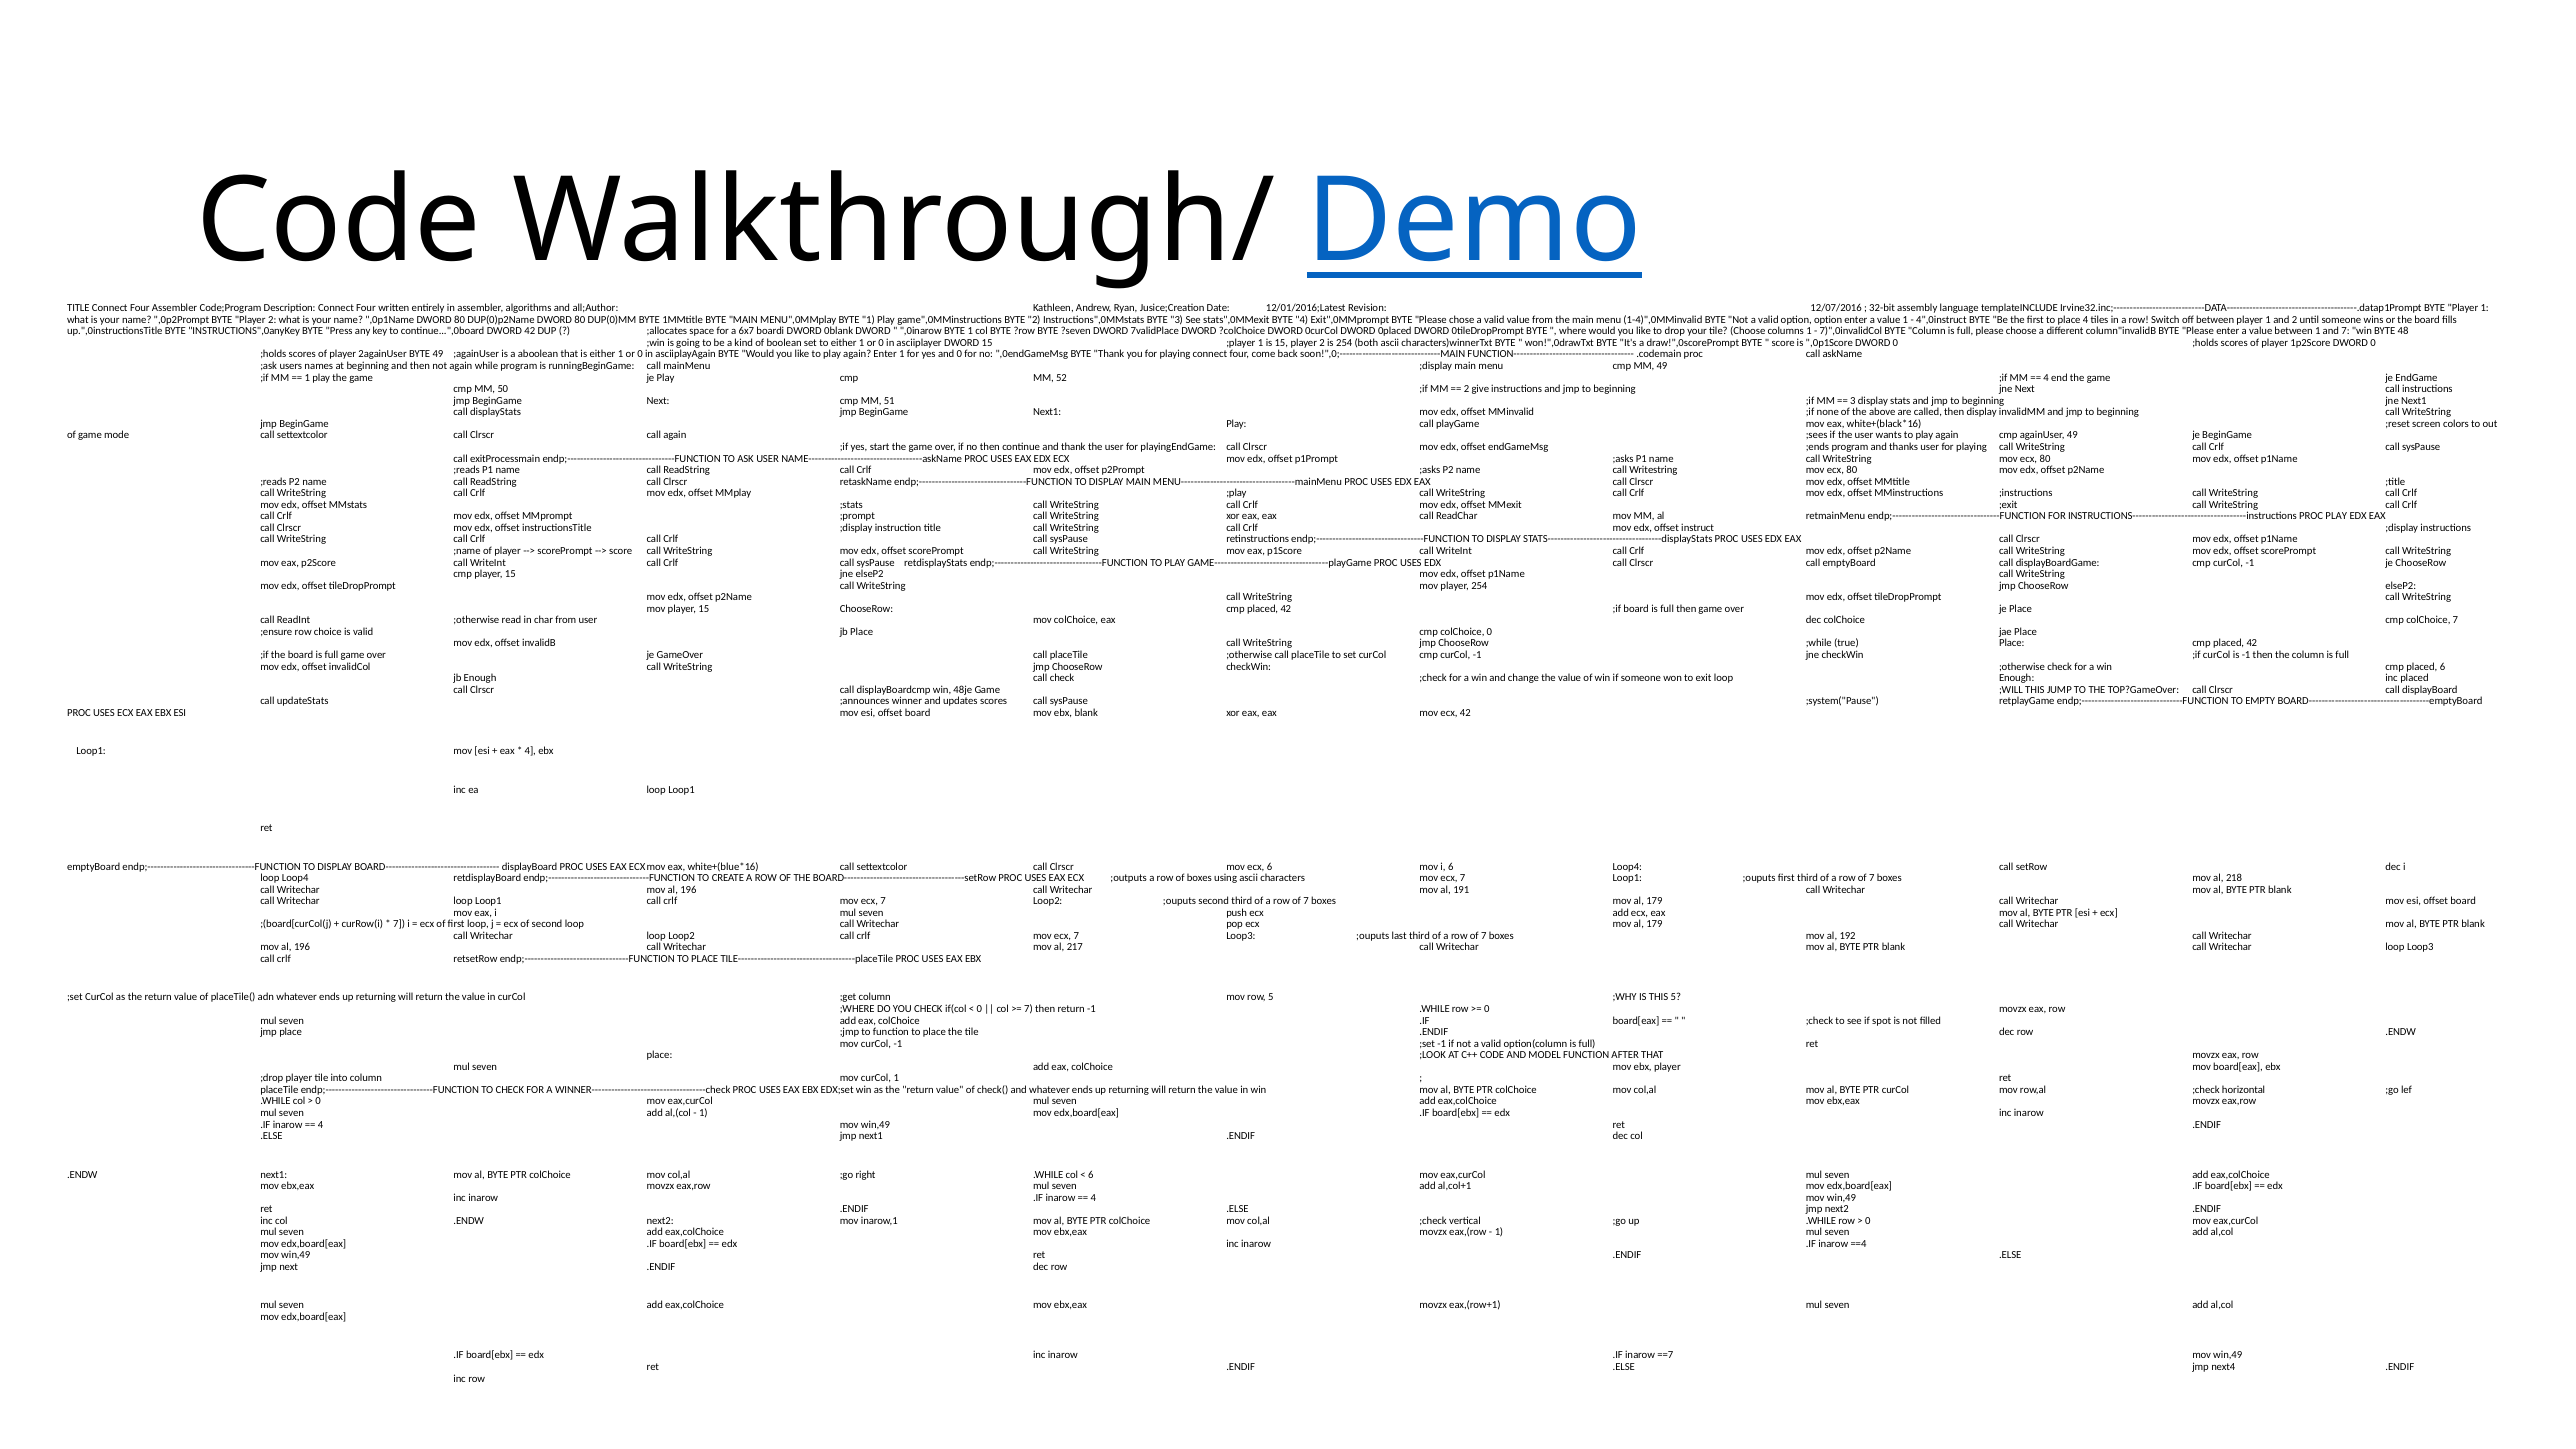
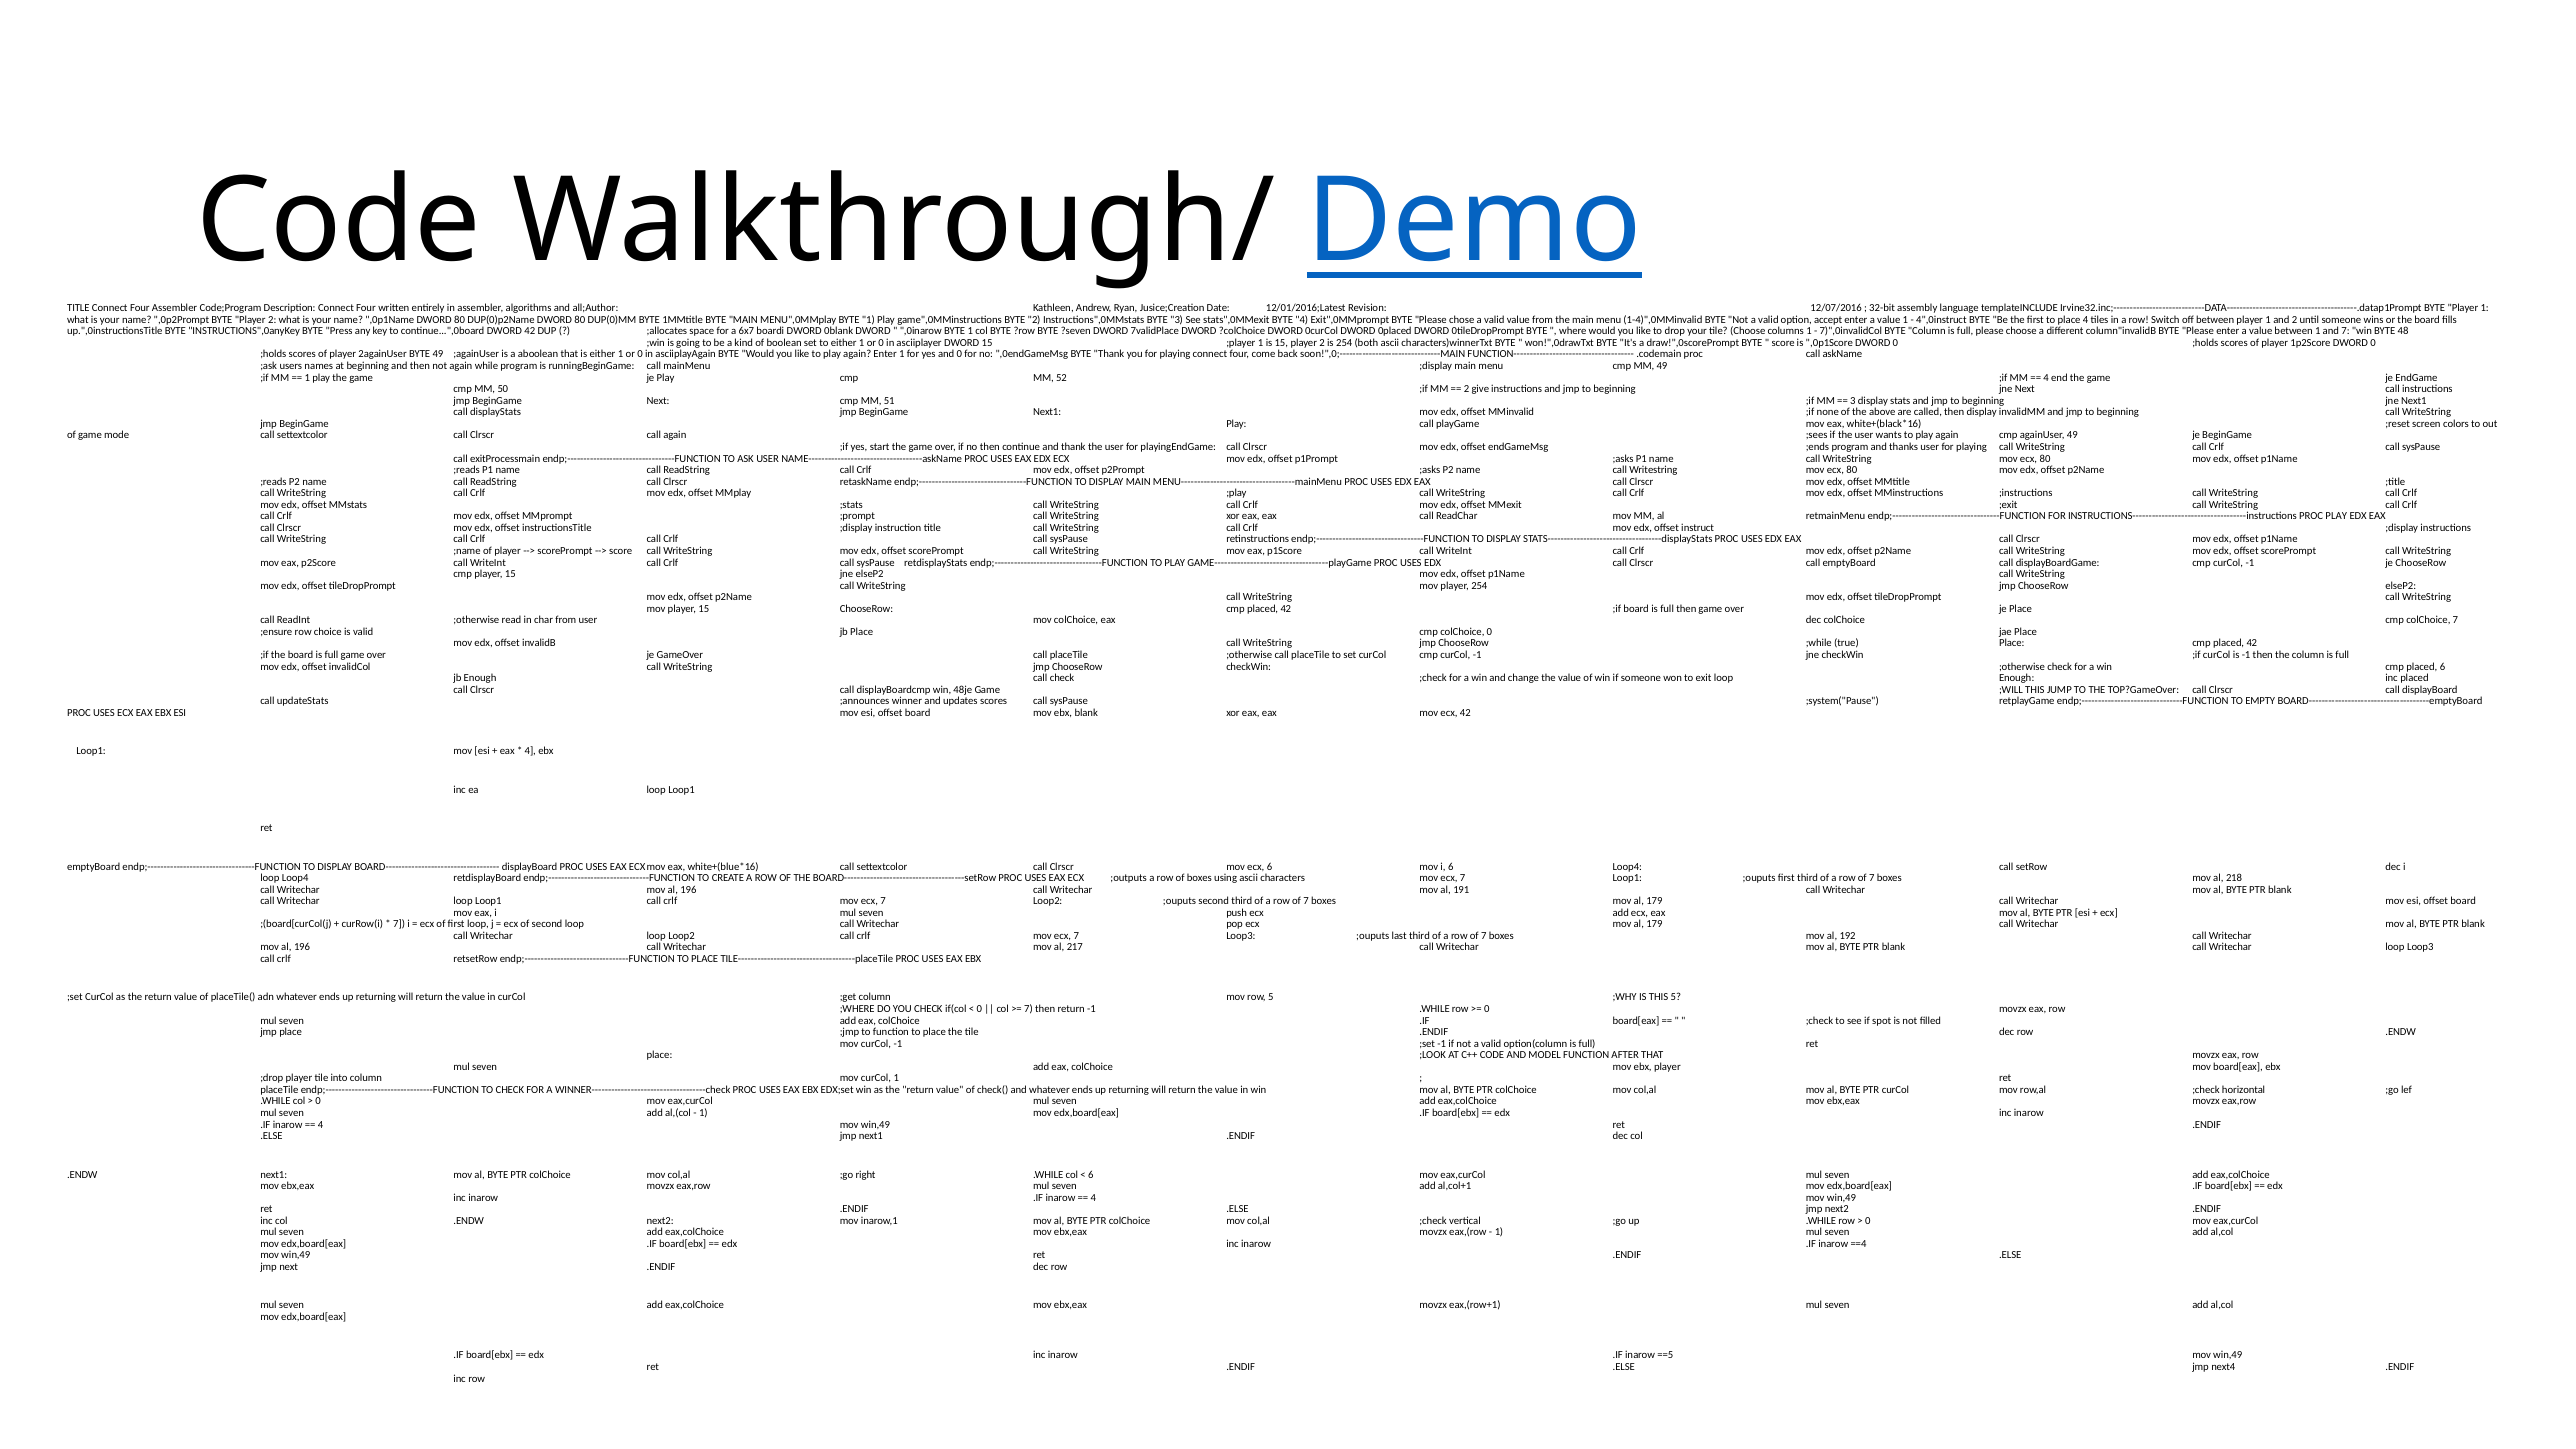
option option: option -> accept
==7: ==7 -> ==5
